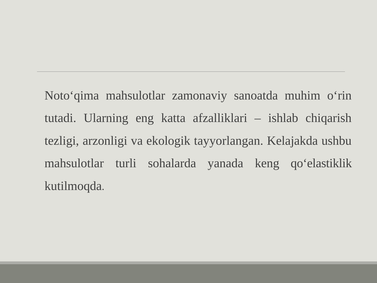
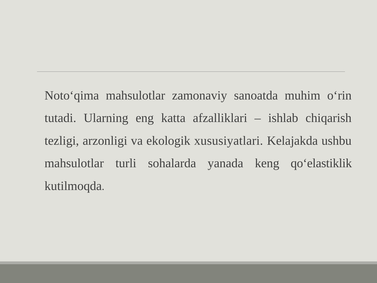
tayyorlangan: tayyorlangan -> xususiyatlari
